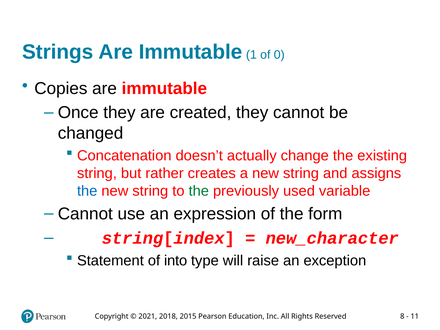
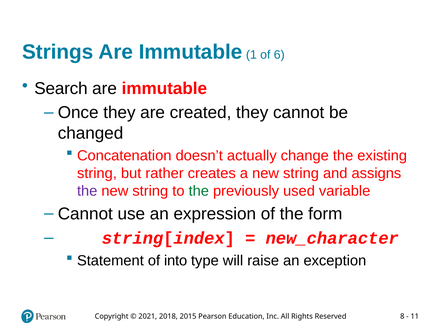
0: 0 -> 6
Copies: Copies -> Search
the at (87, 191) colour: blue -> purple
